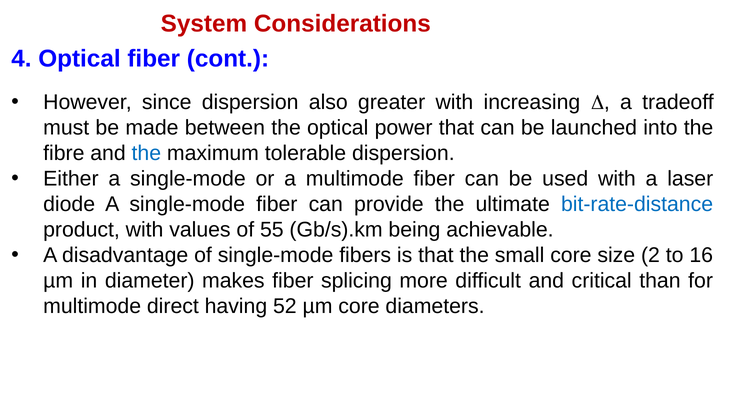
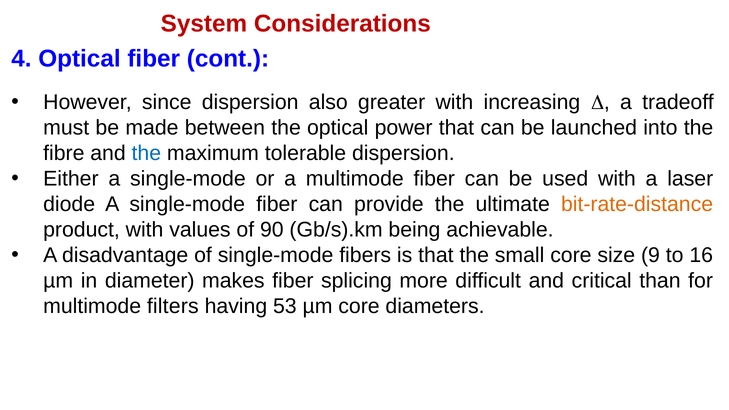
bit-rate-distance colour: blue -> orange
55: 55 -> 90
2: 2 -> 9
direct: direct -> filters
52: 52 -> 53
